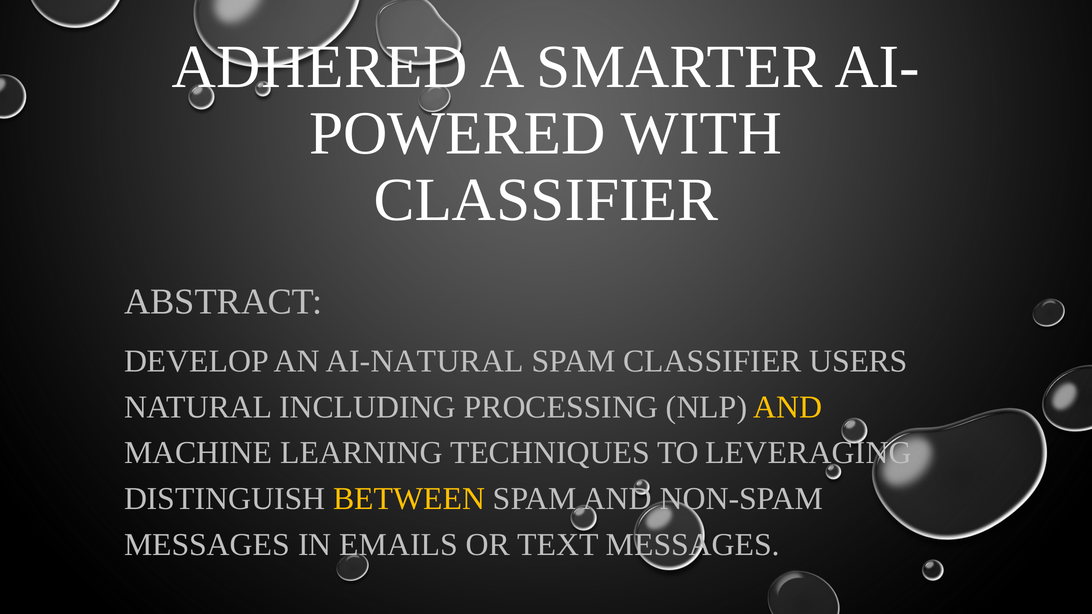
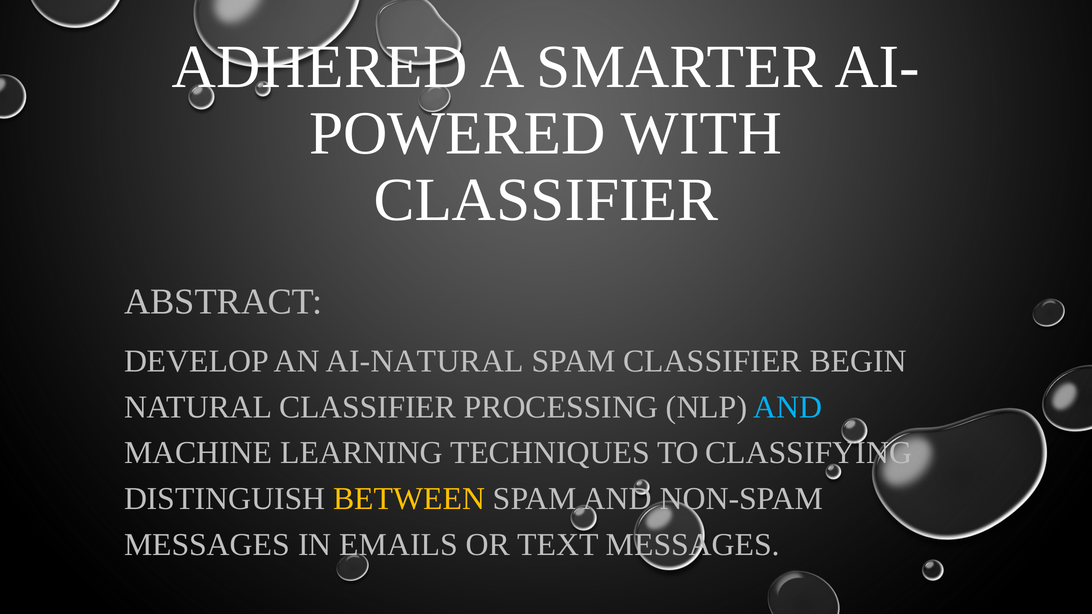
USERS: USERS -> BEGIN
NATURAL INCLUDING: INCLUDING -> CLASSIFIER
AND at (788, 407) colour: yellow -> light blue
LEVERAGING: LEVERAGING -> CLASSIFYING
